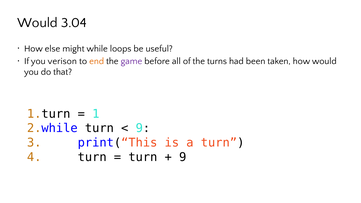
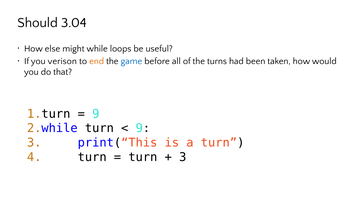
Would at (38, 23): Would -> Should
game colour: purple -> blue
1 at (96, 114): 1 -> 9
9 at (183, 157): 9 -> 3
